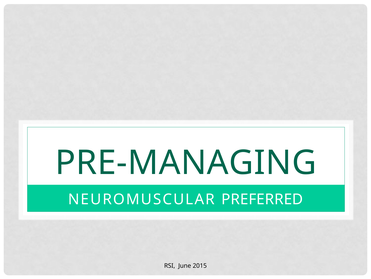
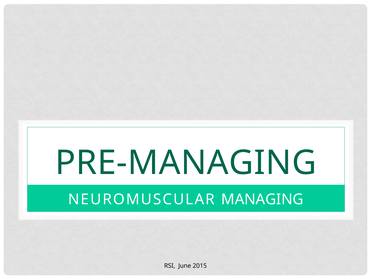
PREFERRED: PREFERRED -> MANAGING
